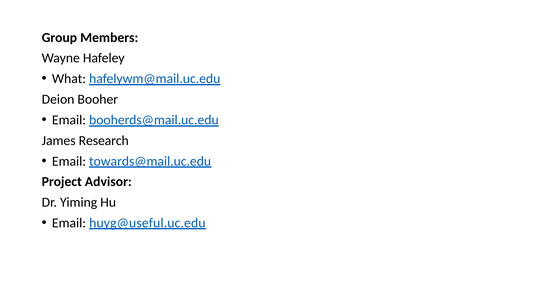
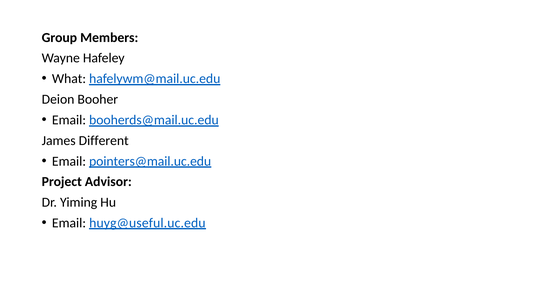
Research: Research -> Different
towards@mail.uc.edu: towards@mail.uc.edu -> pointers@mail.uc.edu
